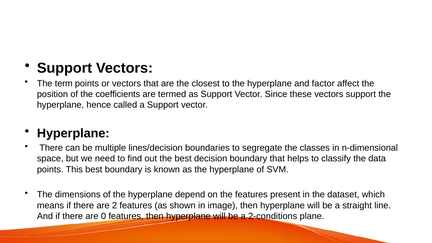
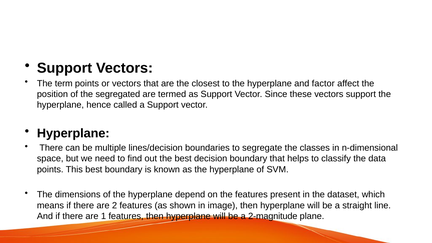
coefficients: coefficients -> segregated
0: 0 -> 1
2-conditions: 2-conditions -> 2-magnitude
